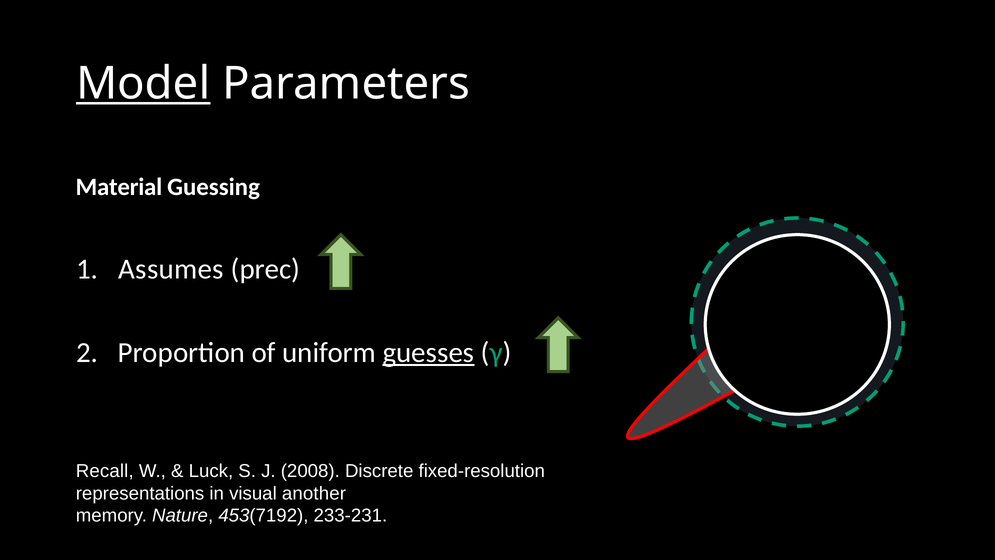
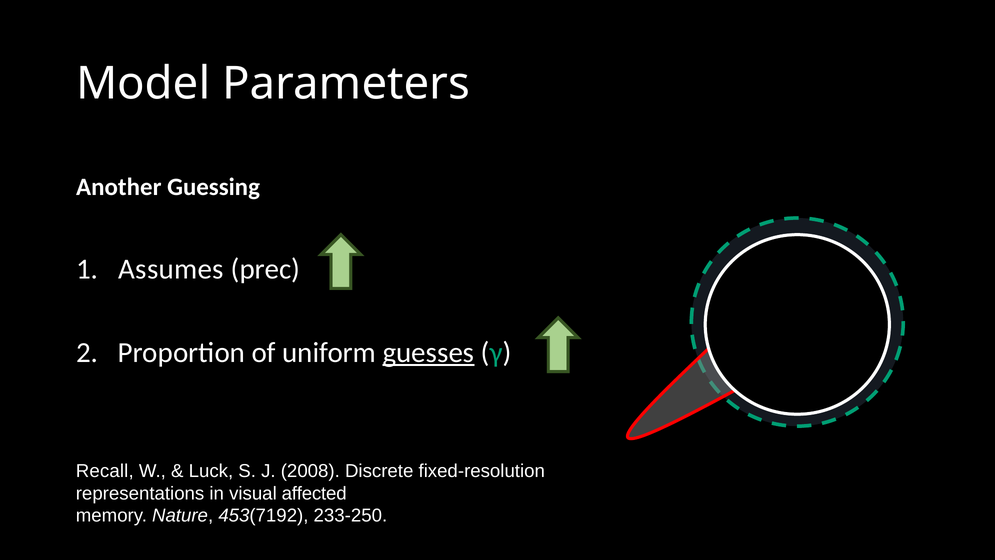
Model underline: present -> none
Material: Material -> Another
another: another -> affected
233-231: 233-231 -> 233-250
